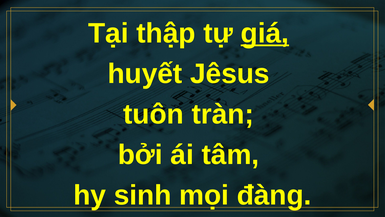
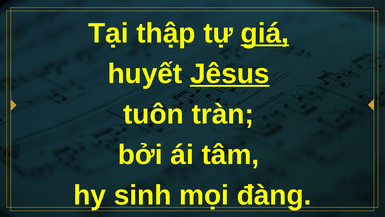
Jêsus underline: none -> present
